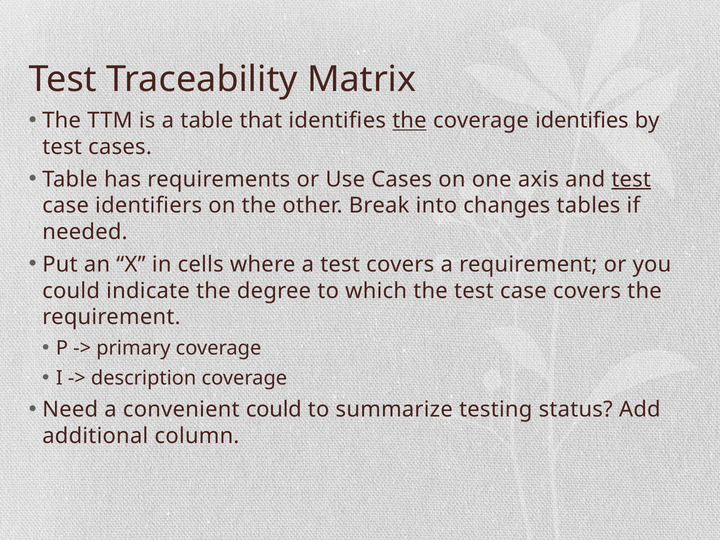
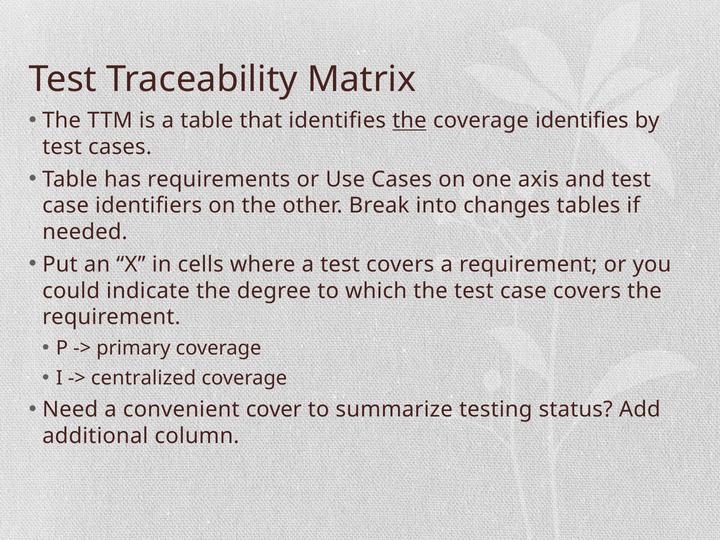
test at (631, 179) underline: present -> none
description: description -> centralized
convenient could: could -> cover
